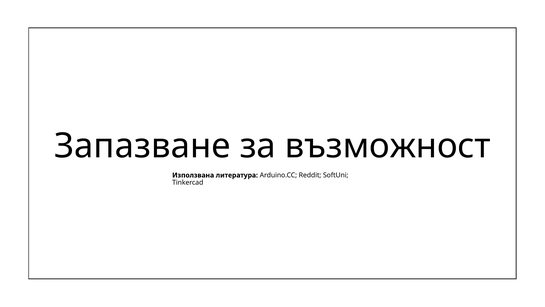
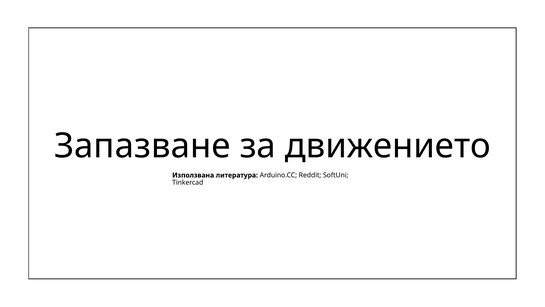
възможност: възможност -> движението
